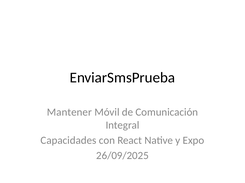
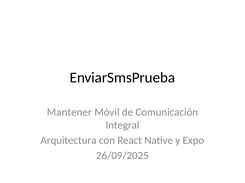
Capacidades: Capacidades -> Arquitectura
